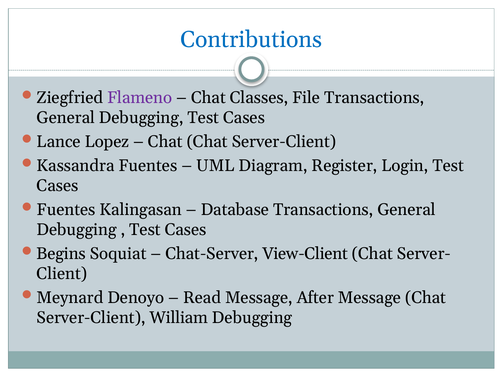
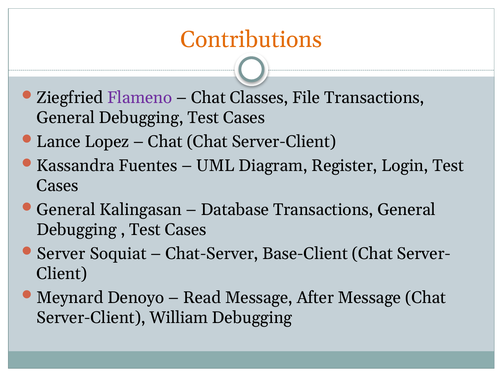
Contributions colour: blue -> orange
Fuentes at (66, 210): Fuentes -> General
Begins: Begins -> Server
View-Client: View-Client -> Base-Client
